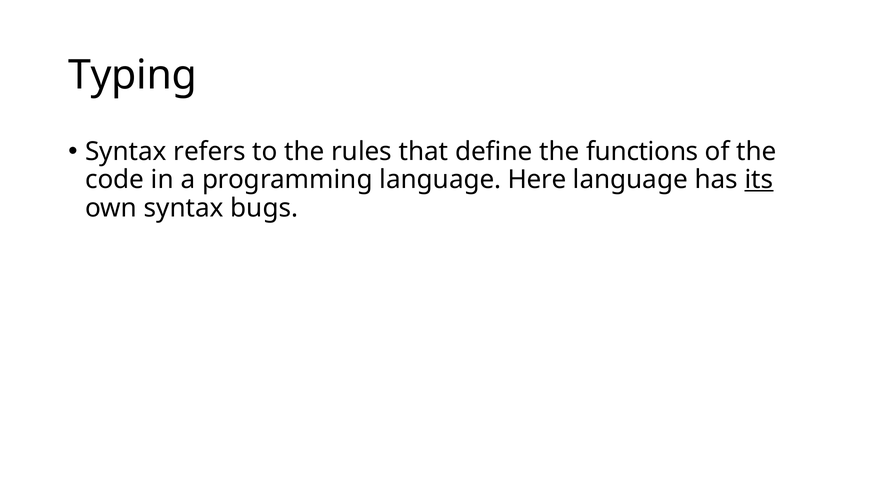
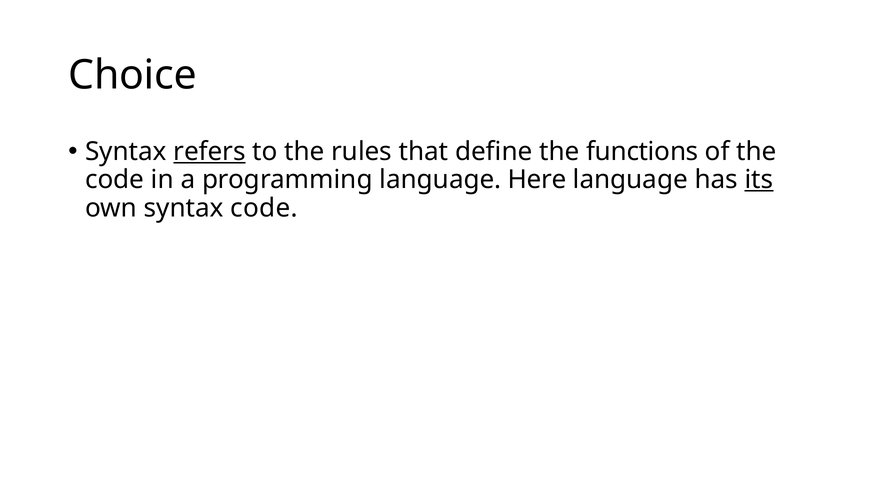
Typing: Typing -> Choice
refers underline: none -> present
syntax bugs: bugs -> code
